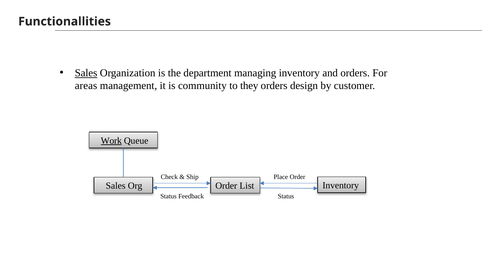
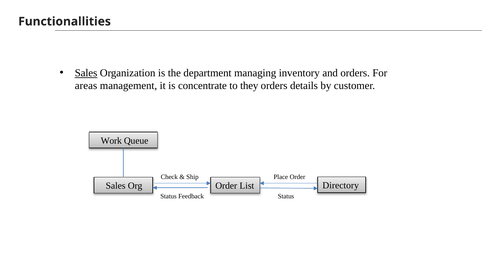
community: community -> concentrate
design: design -> details
Work underline: present -> none
Inventory at (341, 186): Inventory -> Directory
